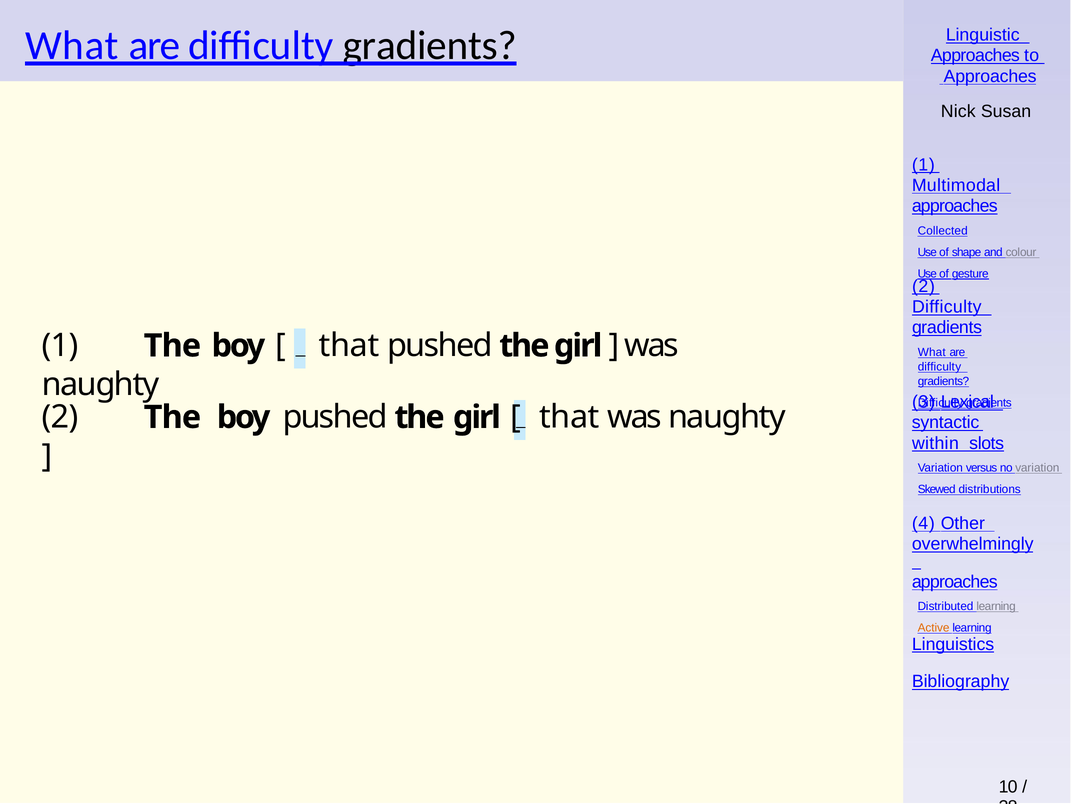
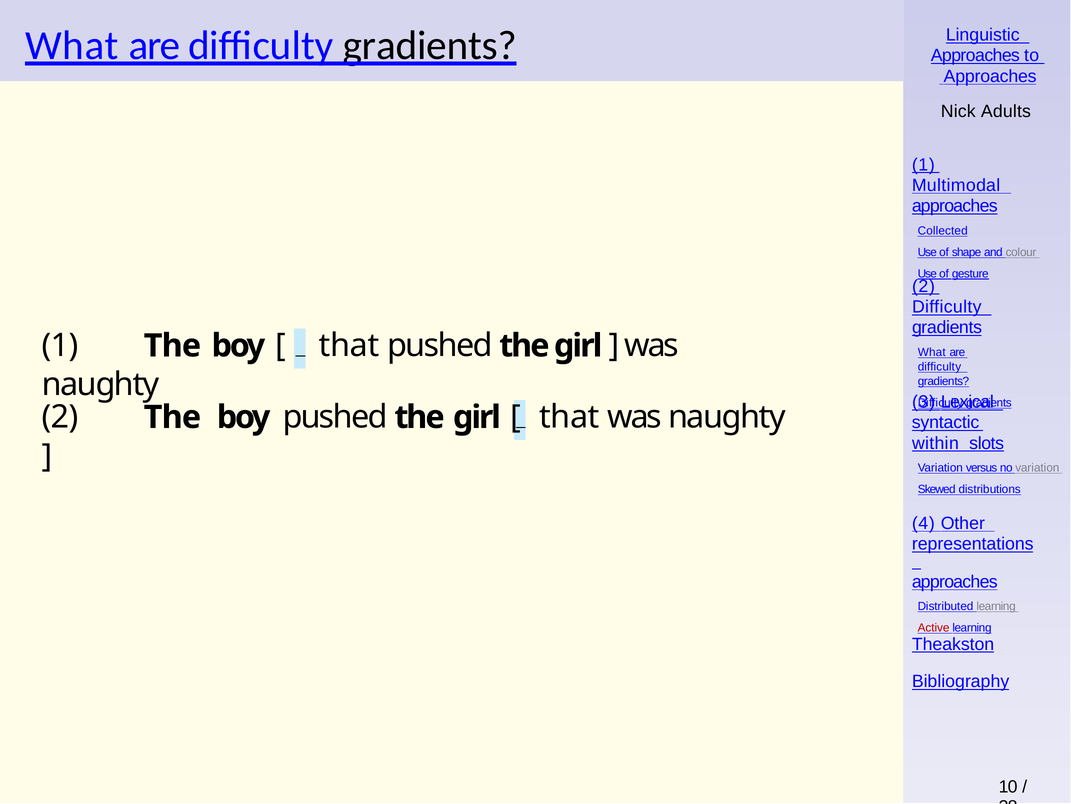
Susan: Susan -> Adults
overwhelmingly: overwhelmingly -> representations
Active colour: orange -> red
Linguistics: Linguistics -> Theakston
